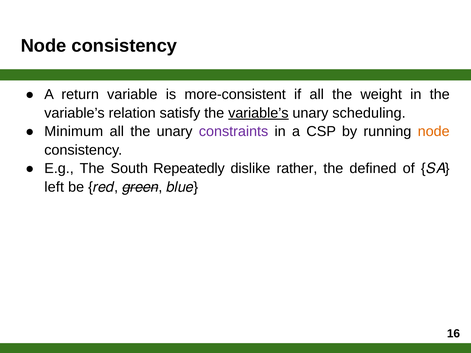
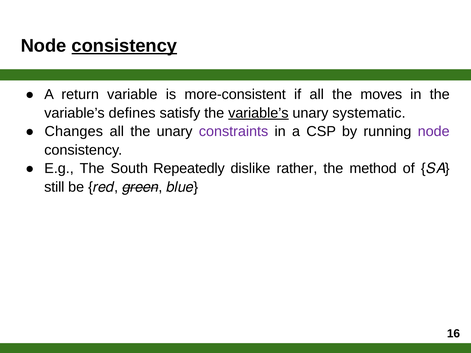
consistency at (124, 46) underline: none -> present
weight: weight -> moves
relation: relation -> defines
scheduling: scheduling -> systematic
Minimum: Minimum -> Changes
node at (434, 132) colour: orange -> purple
defined: defined -> method
left: left -> still
